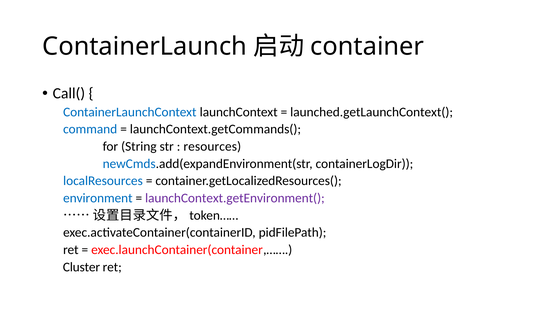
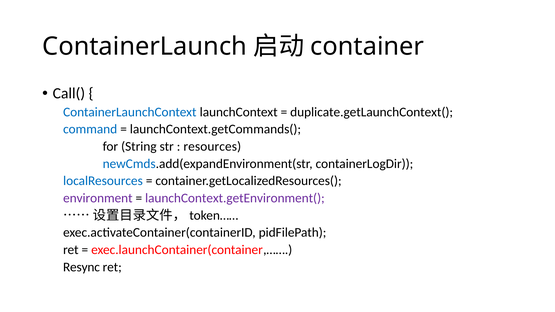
launched.getLaunchContext(: launched.getLaunchContext( -> duplicate.getLaunchContext(
environment colour: blue -> purple
Cluster: Cluster -> Resync
